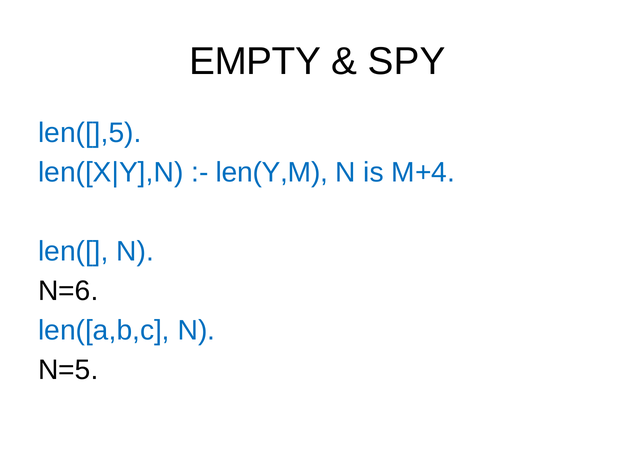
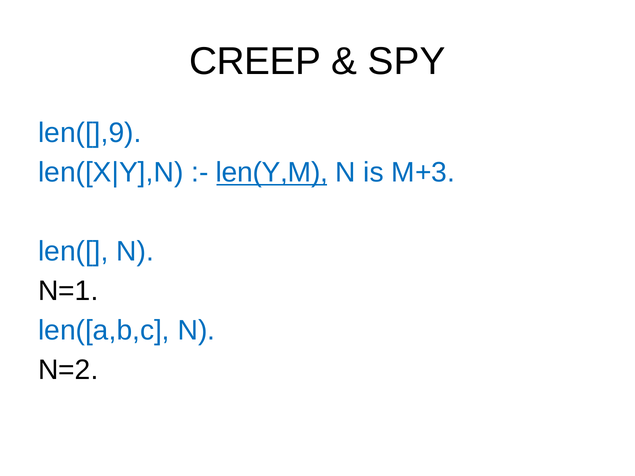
EMPTY: EMPTY -> CREEP
len([],5: len([],5 -> len([],9
len(Y,M underline: none -> present
M+4: M+4 -> M+3
N=6: N=6 -> N=1
N=5: N=5 -> N=2
